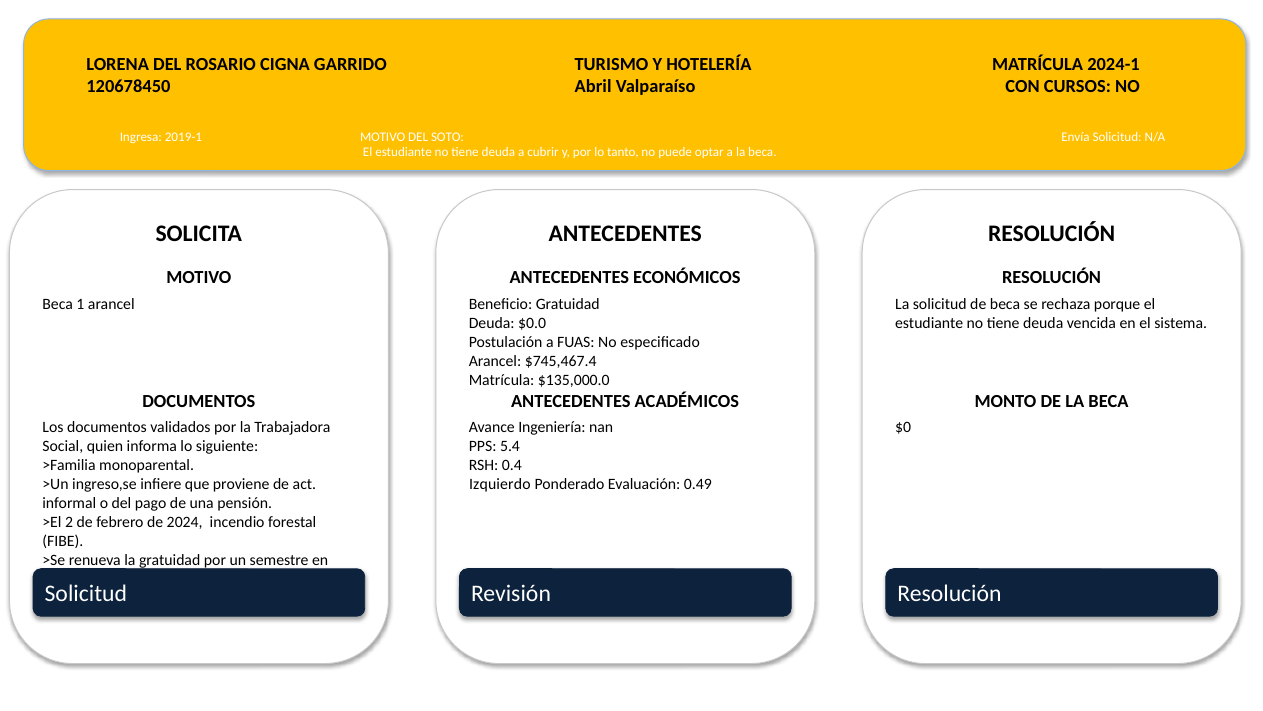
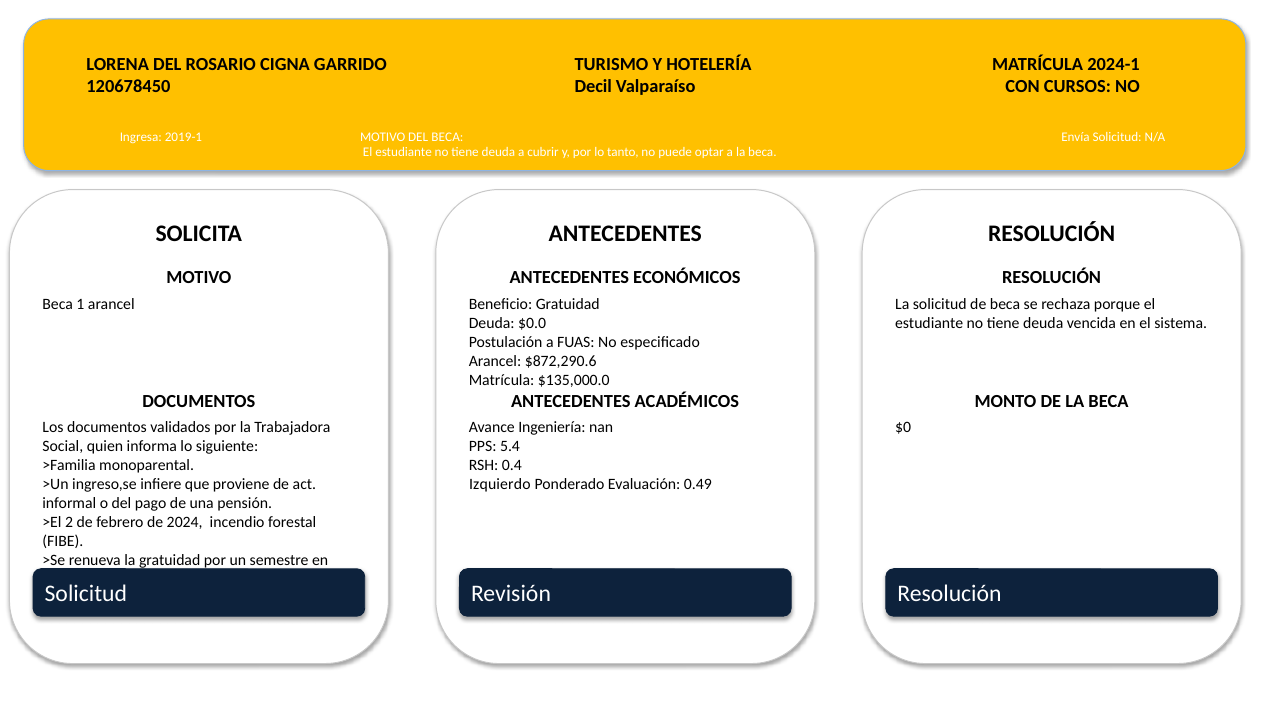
Abril: Abril -> Decil
DEL SOTO: SOTO -> BECA
$745,467.4: $745,467.4 -> $872,290.6
